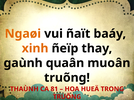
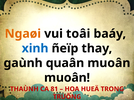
ñaït: ñaït -> toâi
xinh colour: orange -> blue
truõng at (67, 78): truõng -> muoân
